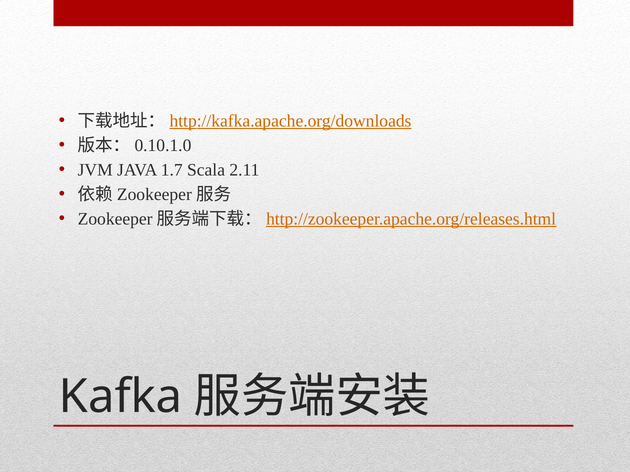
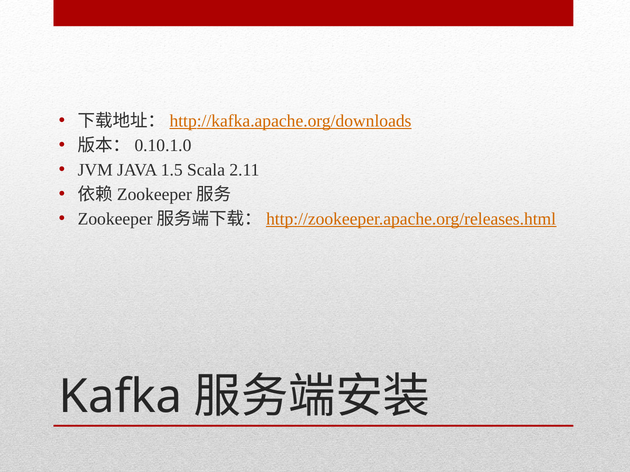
1.7: 1.7 -> 1.5
